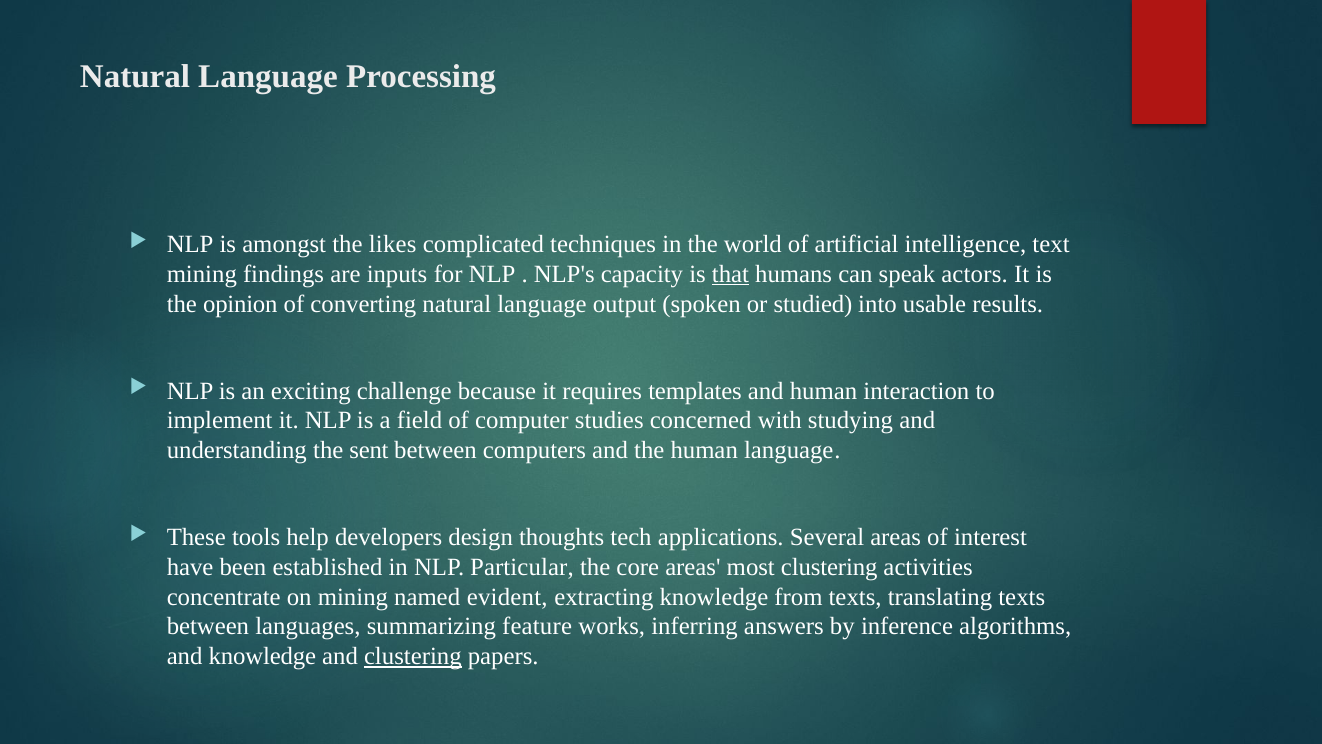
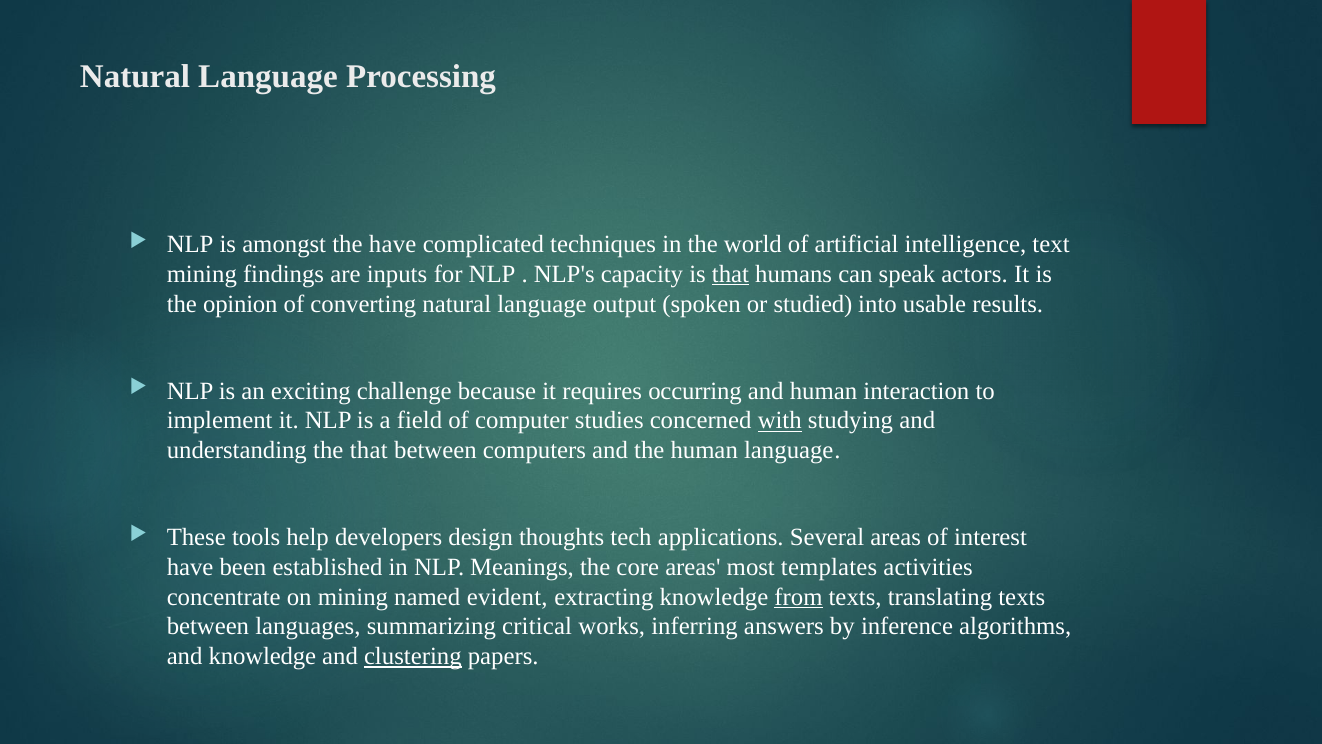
the likes: likes -> have
templates: templates -> occurring
with underline: none -> present
the sent: sent -> that
Particular: Particular -> Meanings
most clustering: clustering -> templates
from underline: none -> present
feature: feature -> critical
